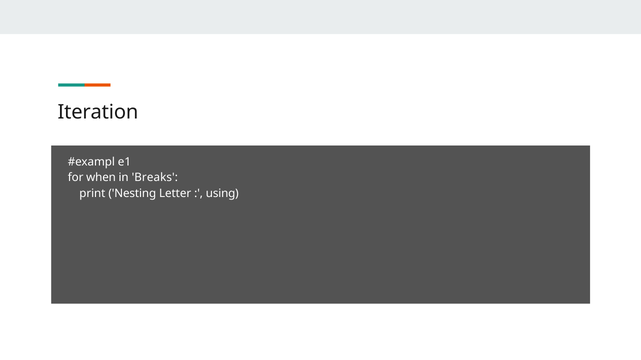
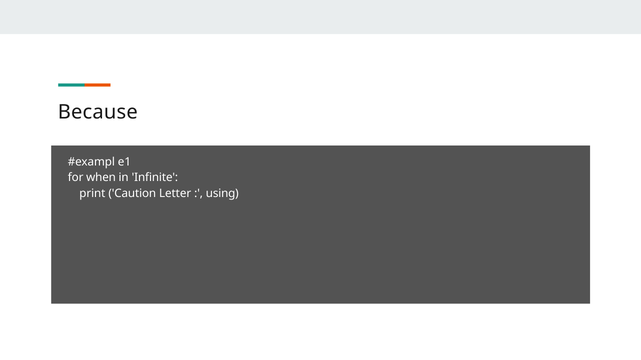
Iteration: Iteration -> Because
Breaks: Breaks -> Infinite
Nesting: Nesting -> Caution
